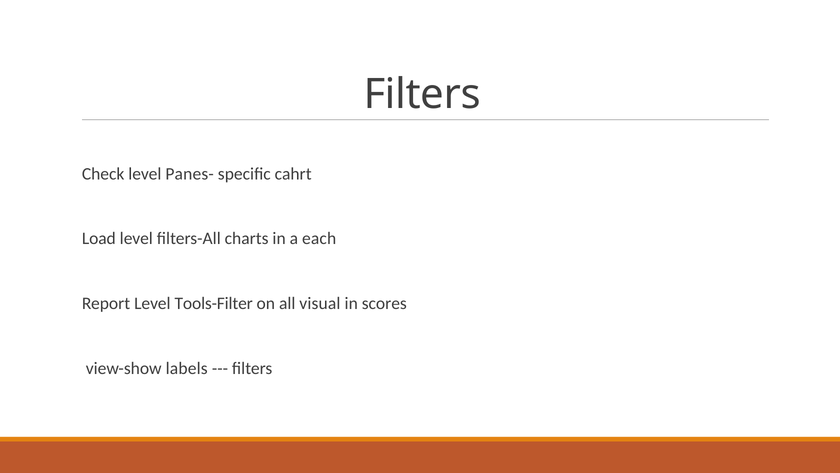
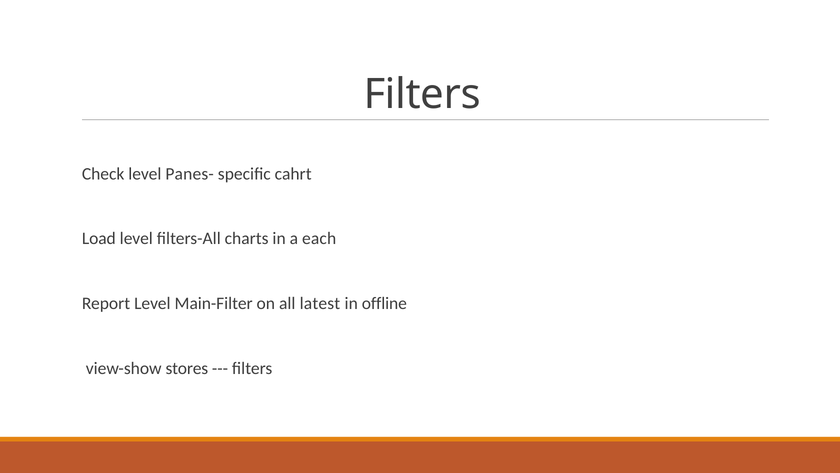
Tools-Filter: Tools-Filter -> Main-Filter
visual: visual -> latest
scores: scores -> offline
labels: labels -> stores
